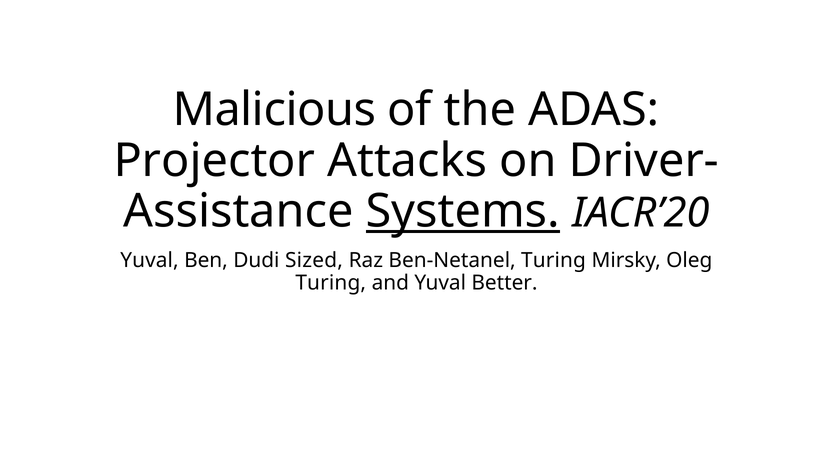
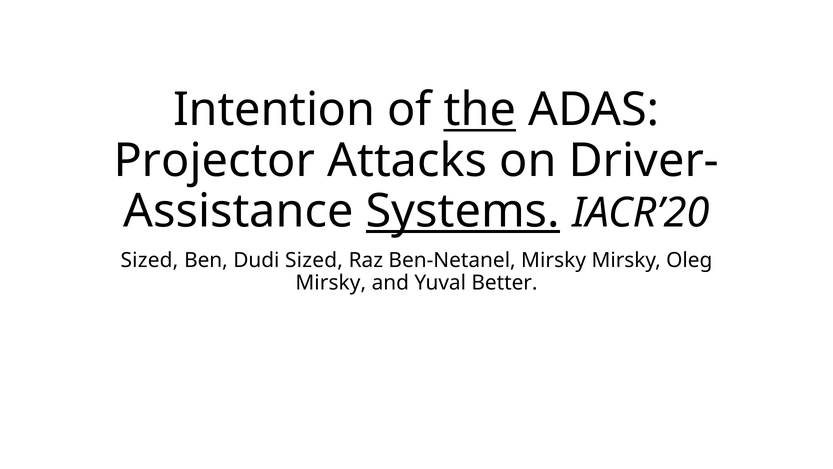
Malicious: Malicious -> Intention
the underline: none -> present
Yuval at (149, 260): Yuval -> Sized
Ben-Netanel Turing: Turing -> Mirsky
Turing at (331, 283): Turing -> Mirsky
